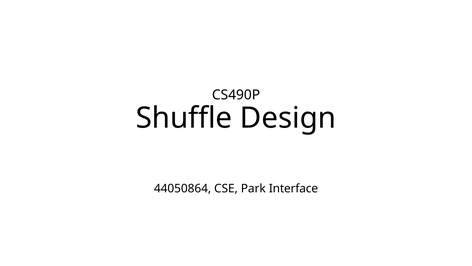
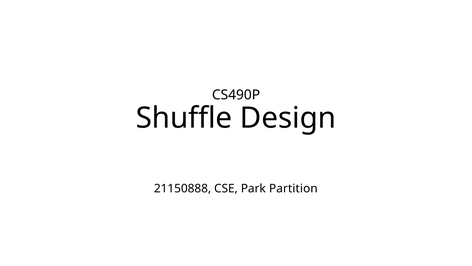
44050864: 44050864 -> 21150888
Interface: Interface -> Partition
